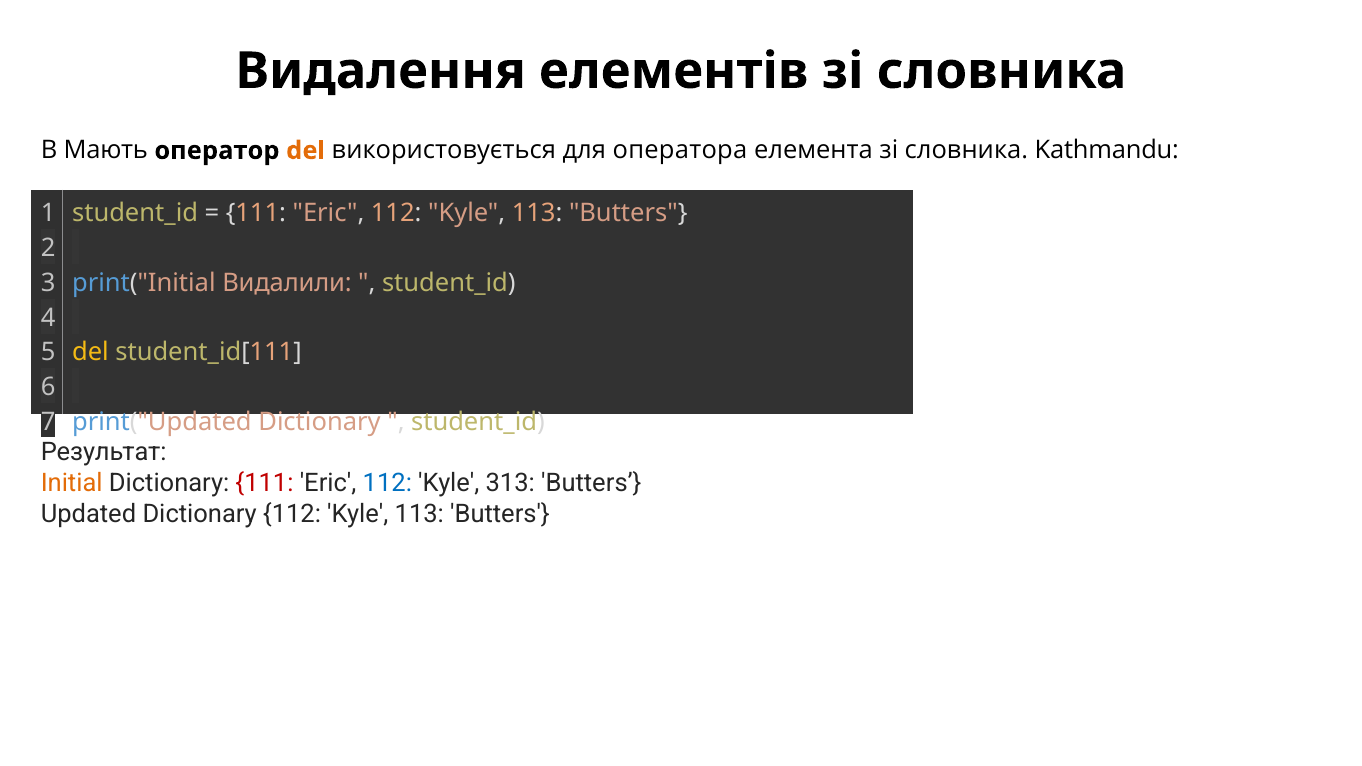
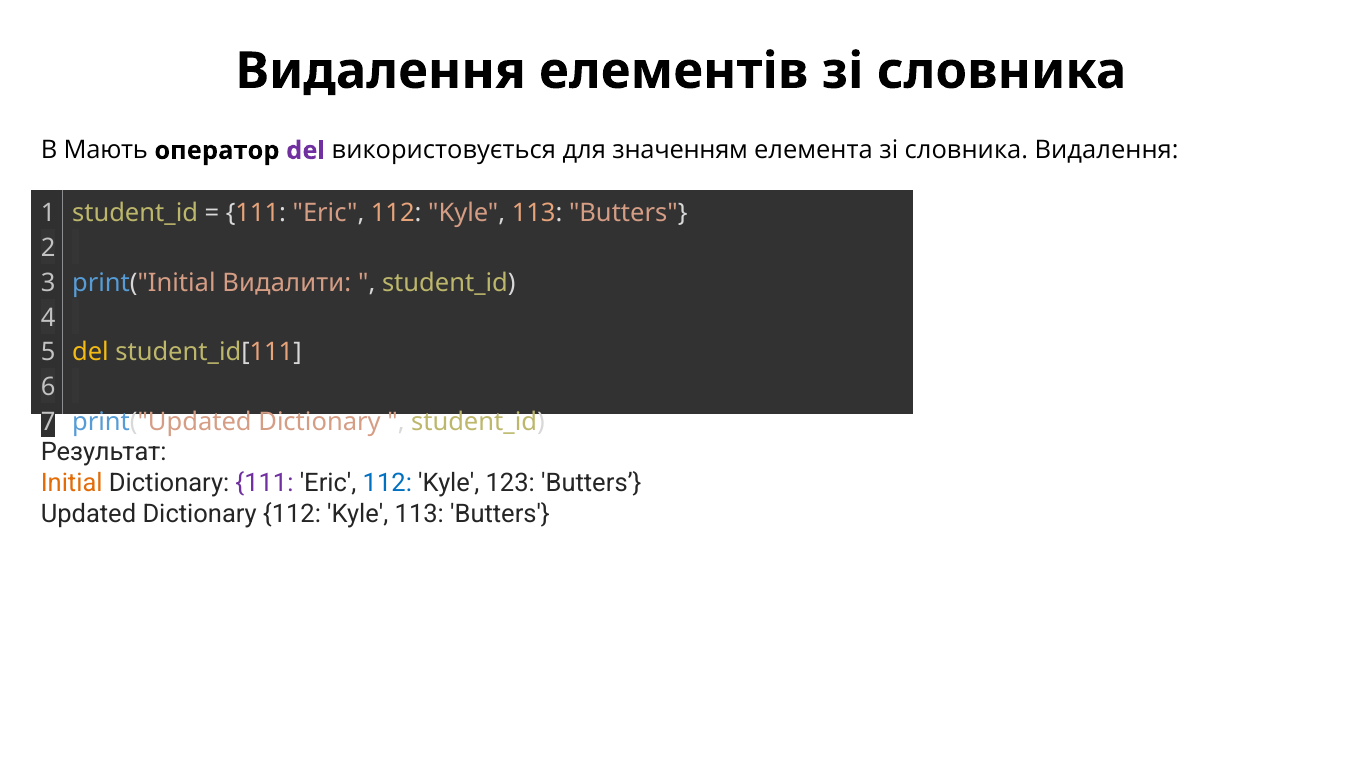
del at (306, 151) colour: orange -> purple
оператора: оператора -> значенням
словника Kathmandu: Kathmandu -> Видалення
Видалили: Видалили -> Видалити
111 at (265, 483) colour: red -> purple
313: 313 -> 123
